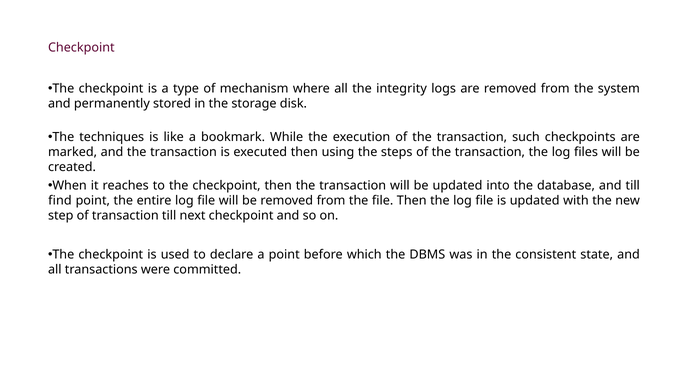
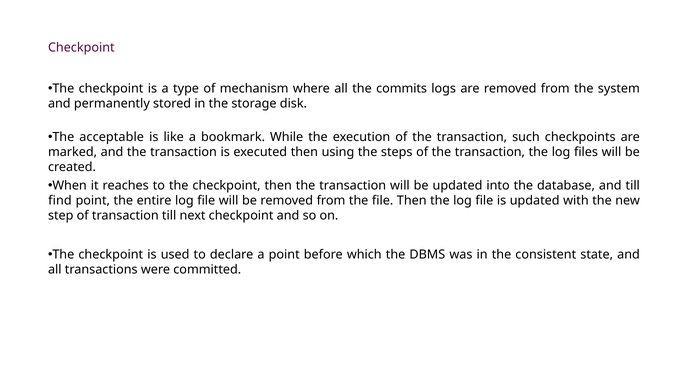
integrity: integrity -> commits
techniques: techniques -> acceptable
